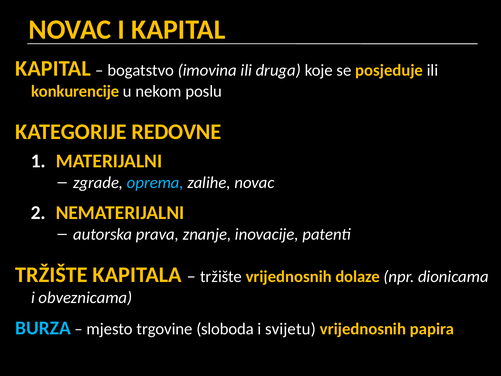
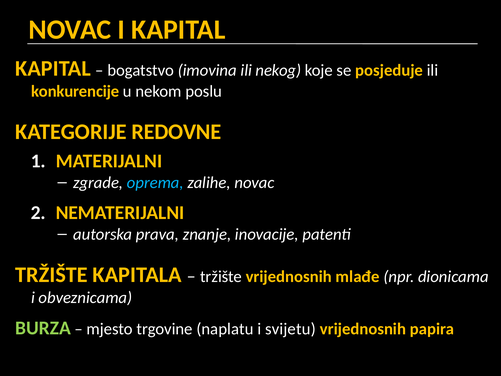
druga: druga -> nekog
dolaze: dolaze -> mlađe
BURZA colour: light blue -> light green
sloboda: sloboda -> naplatu
